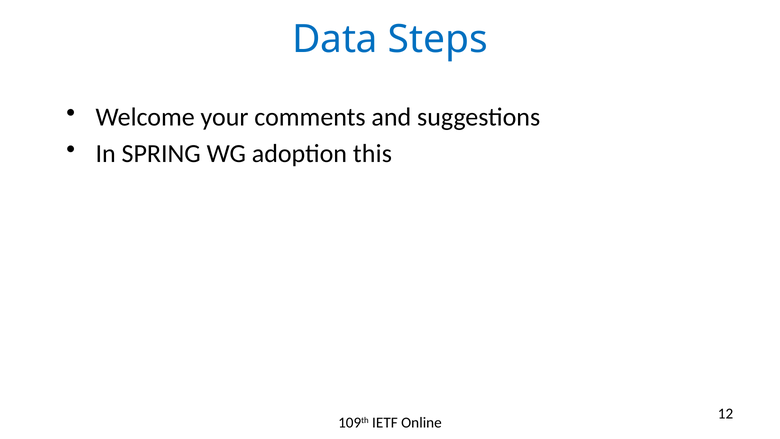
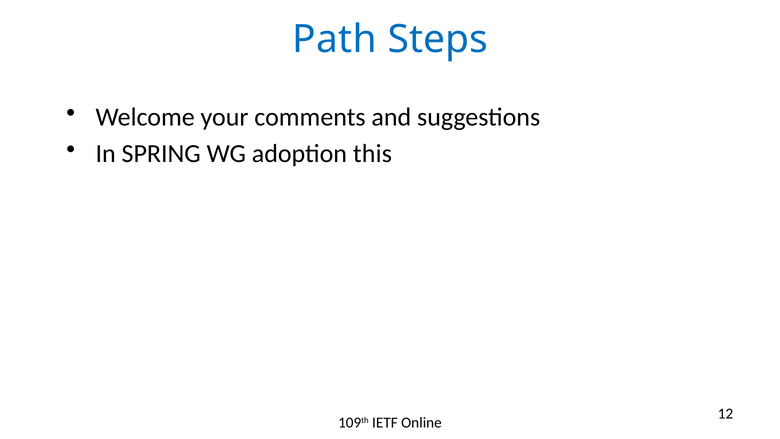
Data: Data -> Path
